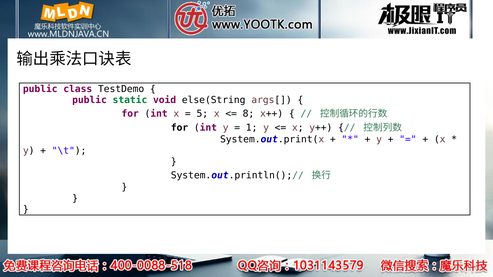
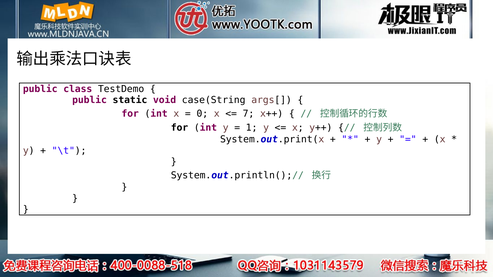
static colour: green -> black
else(String: else(String -> case(String
5: 5 -> 0
8: 8 -> 7
